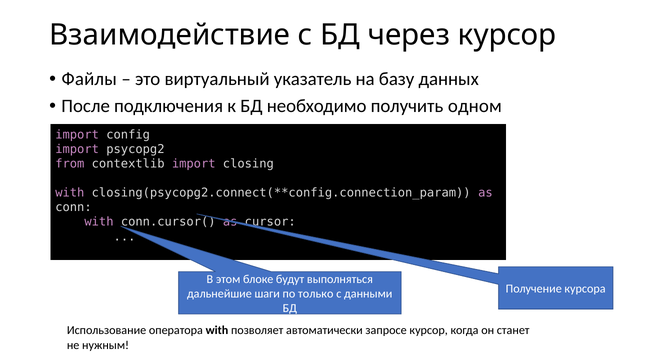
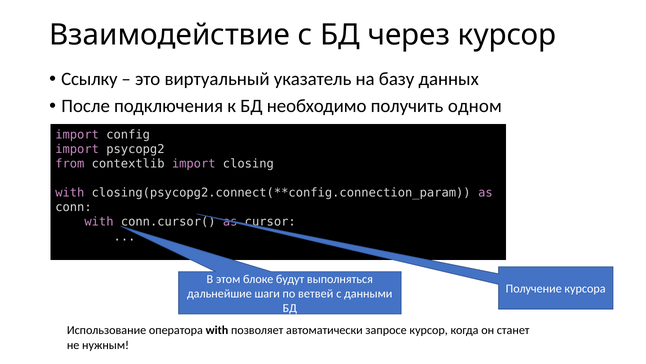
Файлы: Файлы -> Ссылку
только: только -> ветвей
